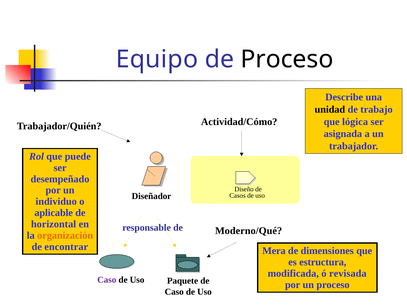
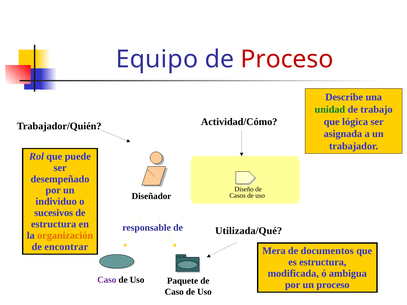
Proceso at (287, 59) colour: black -> red
unidad colour: black -> green
aplicable: aplicable -> sucesivos
horizontal at (54, 224): horizontal -> estructura
Moderno/Qué: Moderno/Qué -> Utilizada/Qué
dimensiones: dimensiones -> documentos
revisada: revisada -> ambigua
